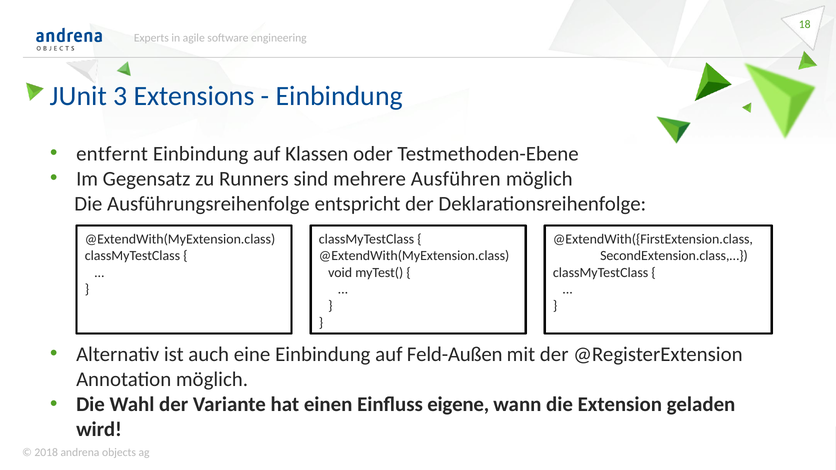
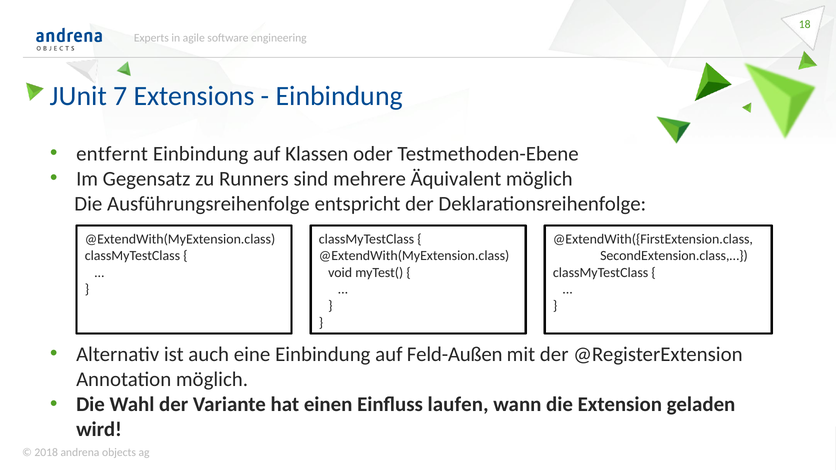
3: 3 -> 7
Ausführen: Ausführen -> Äquivalent
eigene: eigene -> laufen
